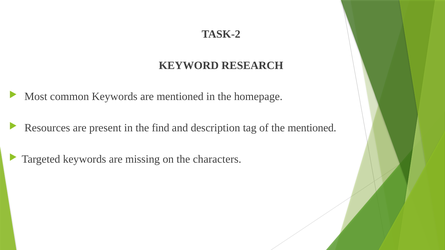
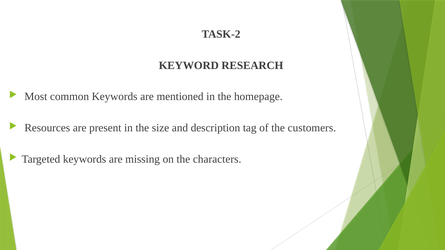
find: find -> size
the mentioned: mentioned -> customers
